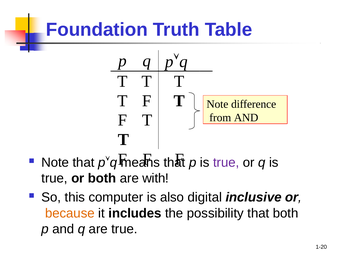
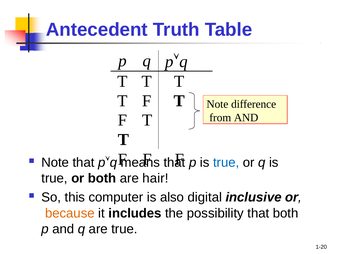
Foundation: Foundation -> Antecedent
true at (226, 162) colour: purple -> blue
with: with -> hair
